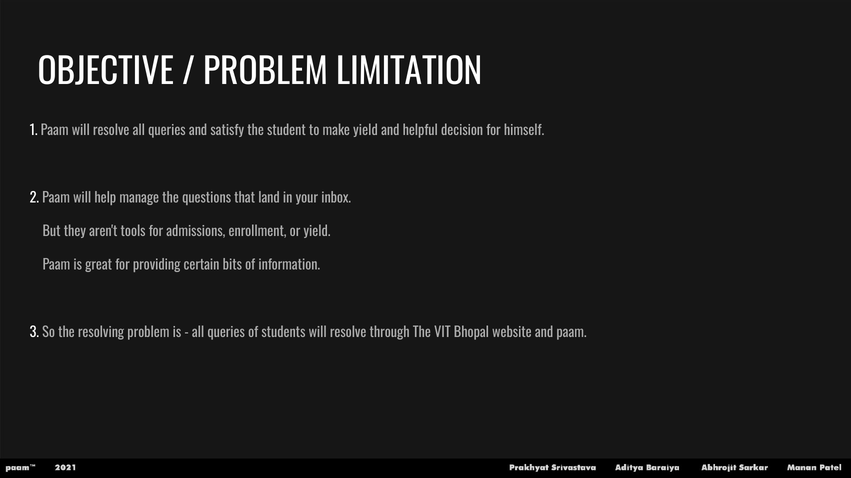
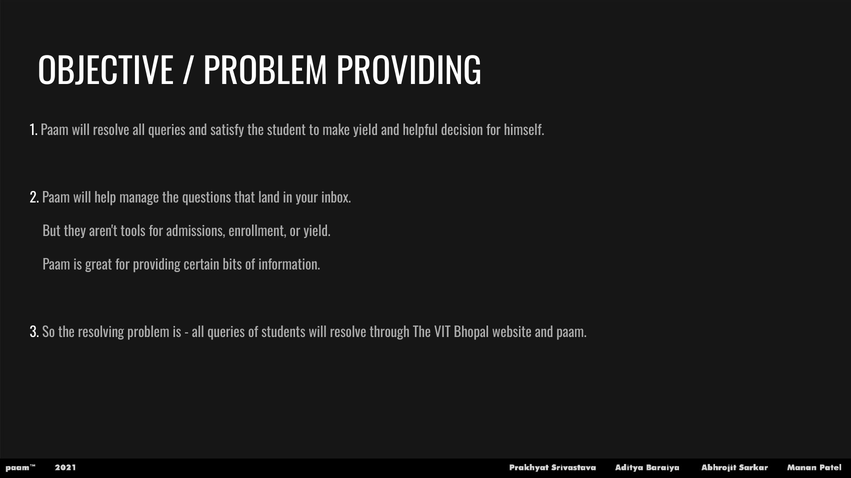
PROBLEM LIMITATION: LIMITATION -> PROVIDING
